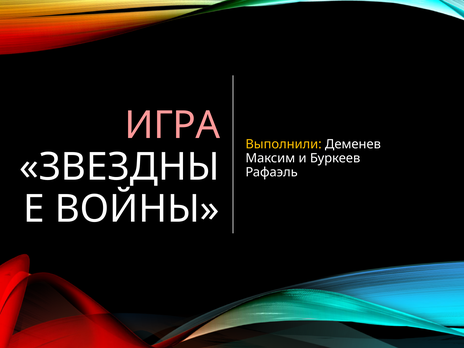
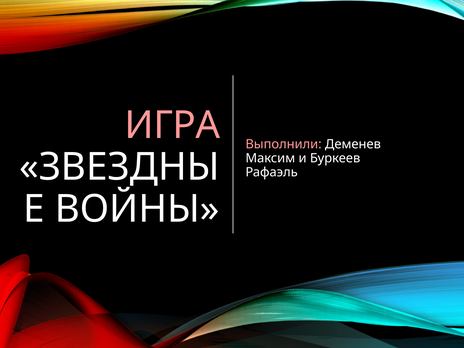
Выполнили colour: yellow -> pink
